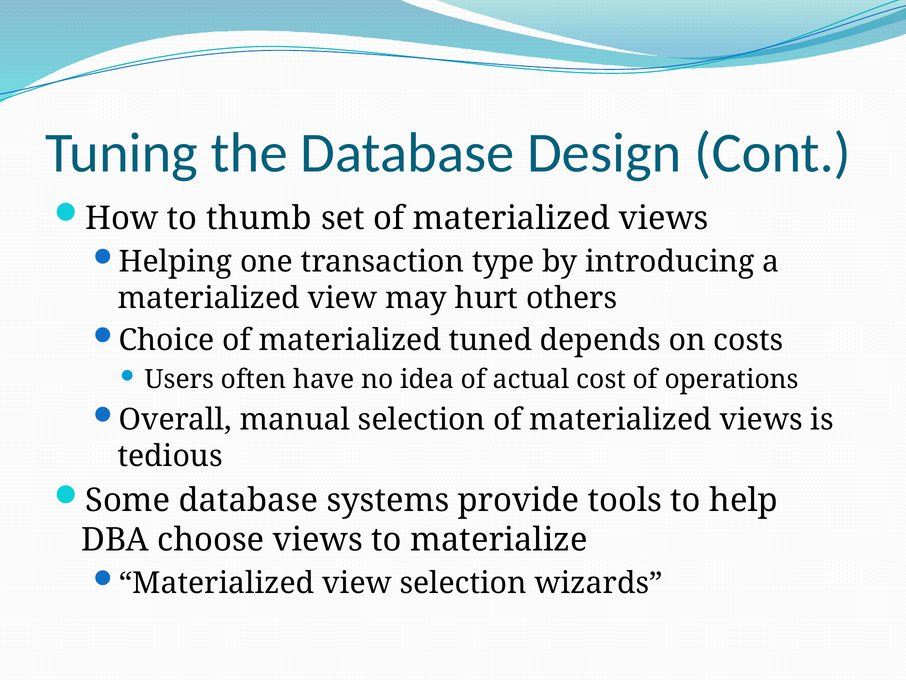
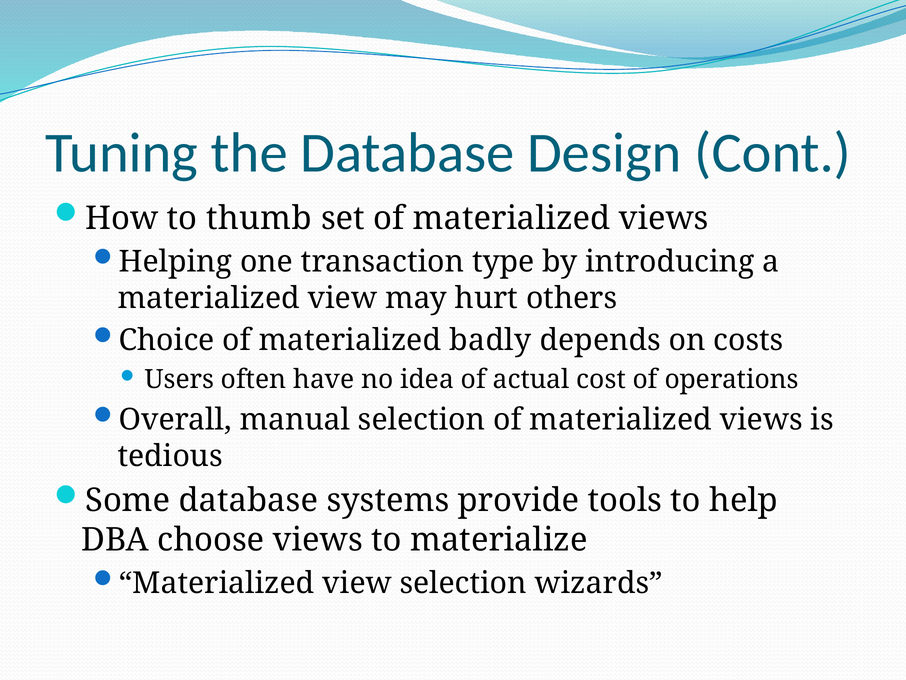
tuned: tuned -> badly
